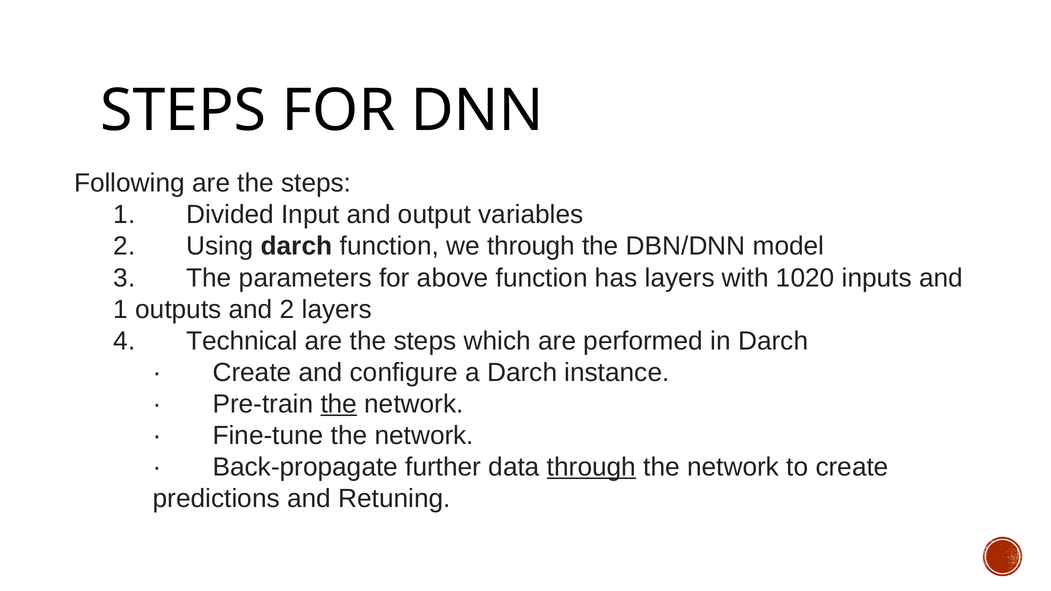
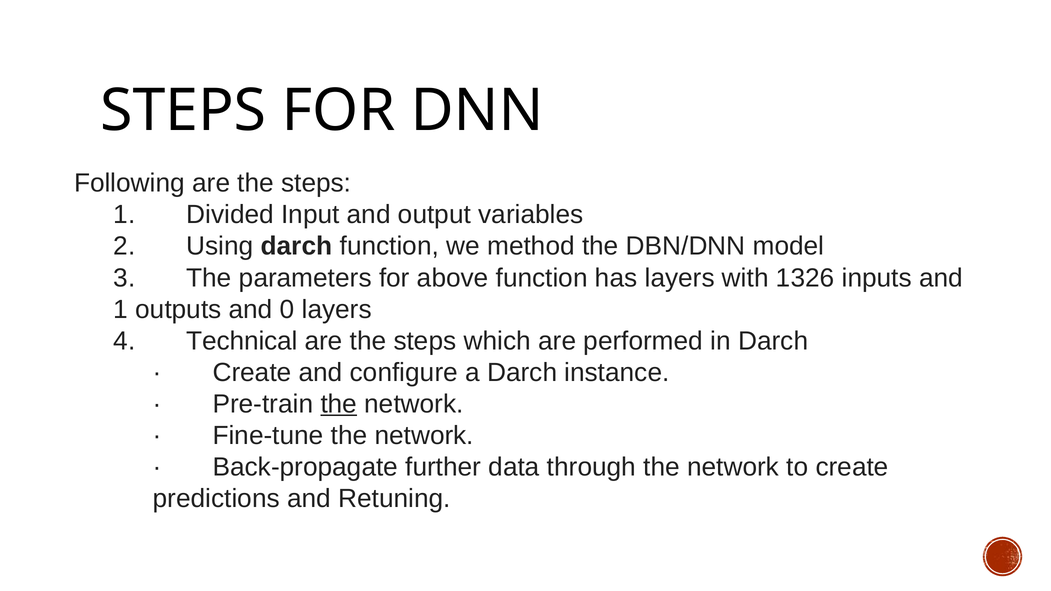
we through: through -> method
1020: 1020 -> 1326
and 2: 2 -> 0
through at (591, 467) underline: present -> none
